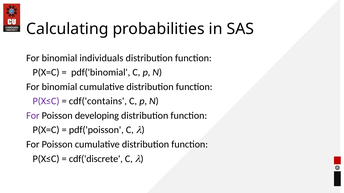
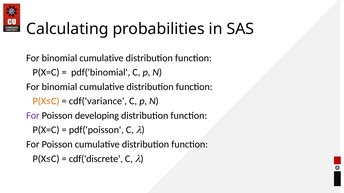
individuals at (101, 58): individuals -> cumulative
P(X≤C at (46, 101) colour: purple -> orange
cdf('contains: cdf('contains -> cdf('variance
